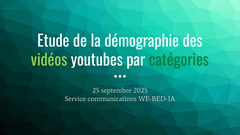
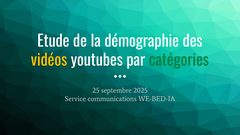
vidéos colour: light green -> yellow
